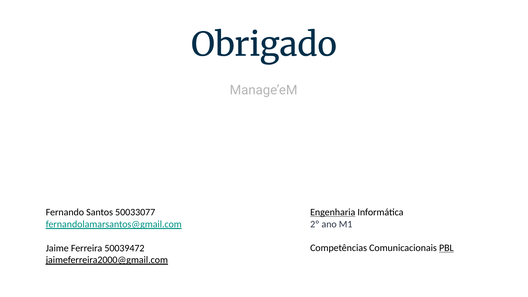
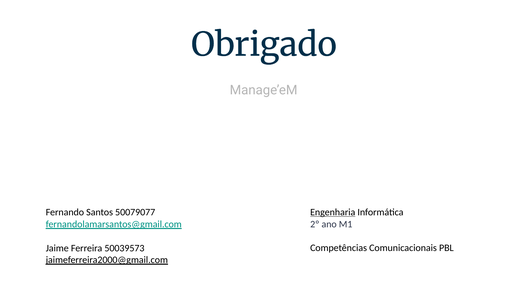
50033077: 50033077 -> 50079077
PBL underline: present -> none
50039472: 50039472 -> 50039573
